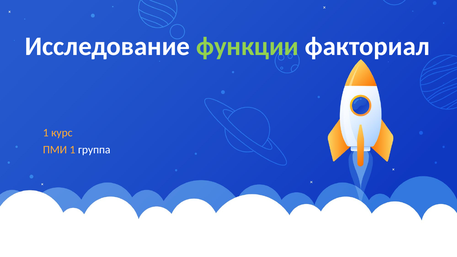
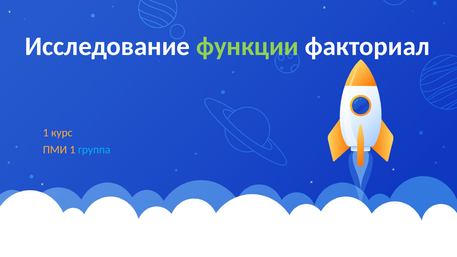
группа colour: white -> light blue
